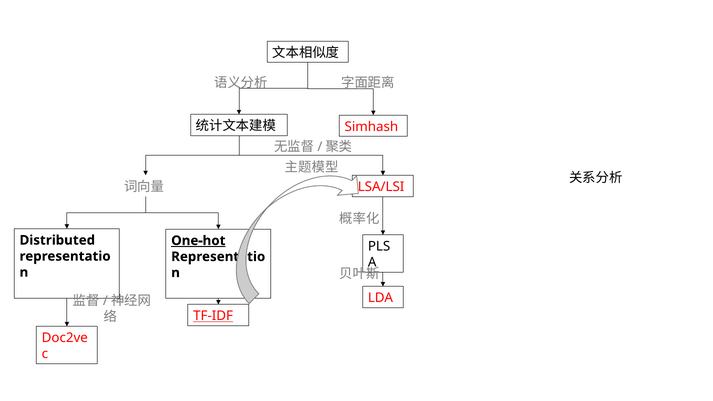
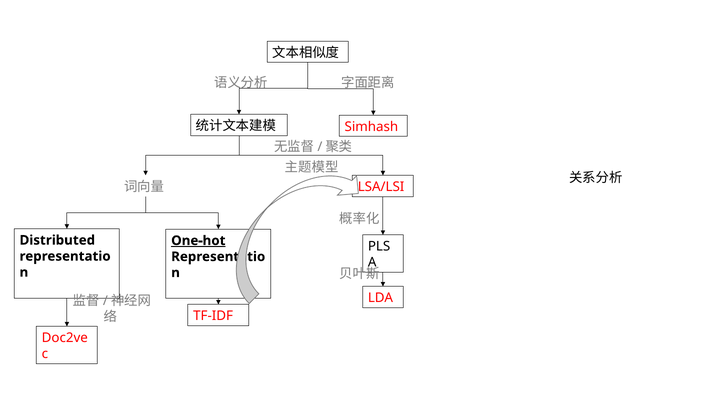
TF-IDF underline: present -> none
